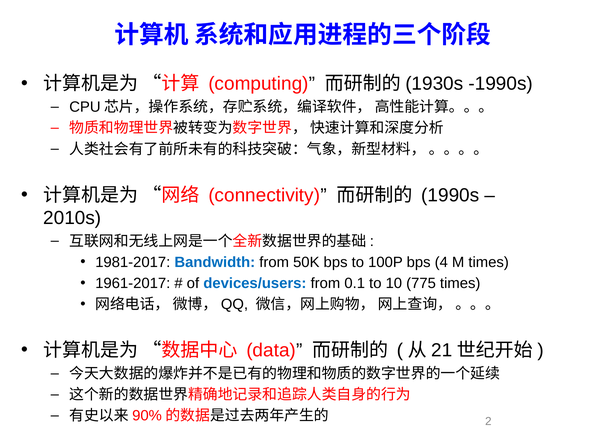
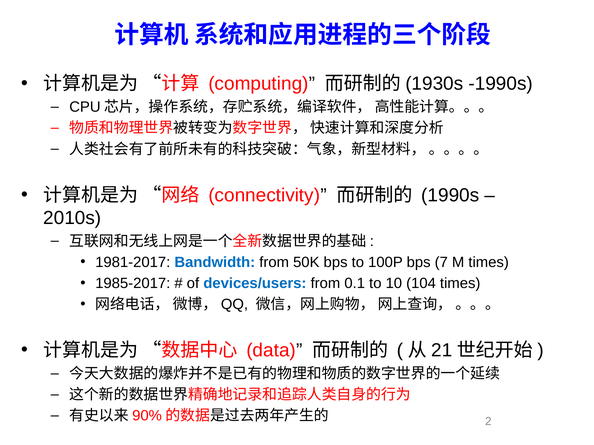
4: 4 -> 7
1961-2017: 1961-2017 -> 1985-2017
775: 775 -> 104
